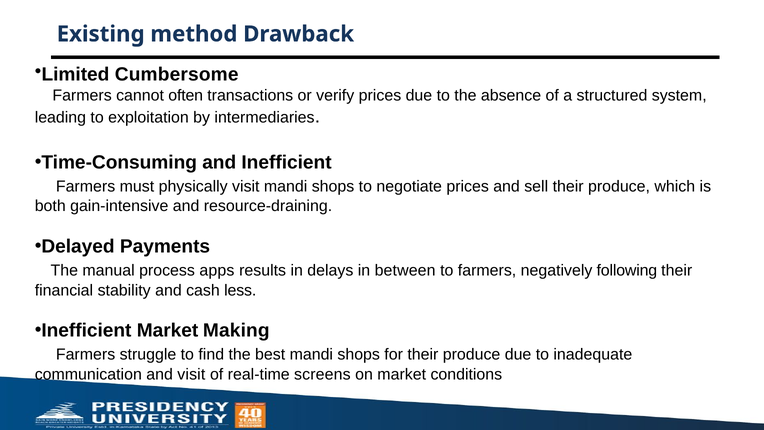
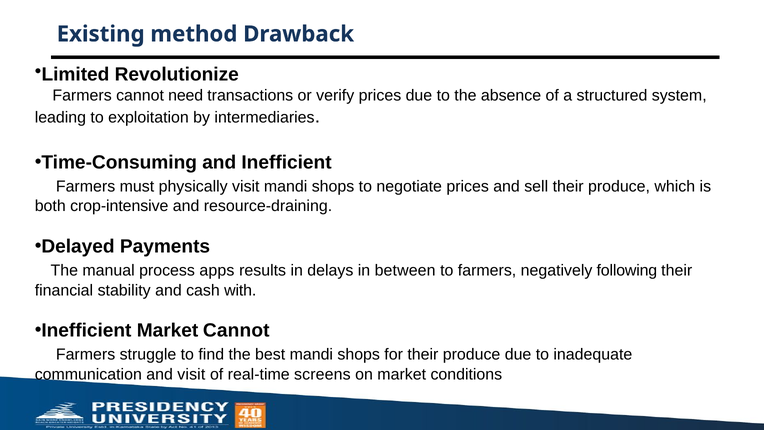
Cumbersome: Cumbersome -> Revolutionize
often: often -> need
gain-intensive: gain-intensive -> crop-intensive
less: less -> with
Market Making: Making -> Cannot
